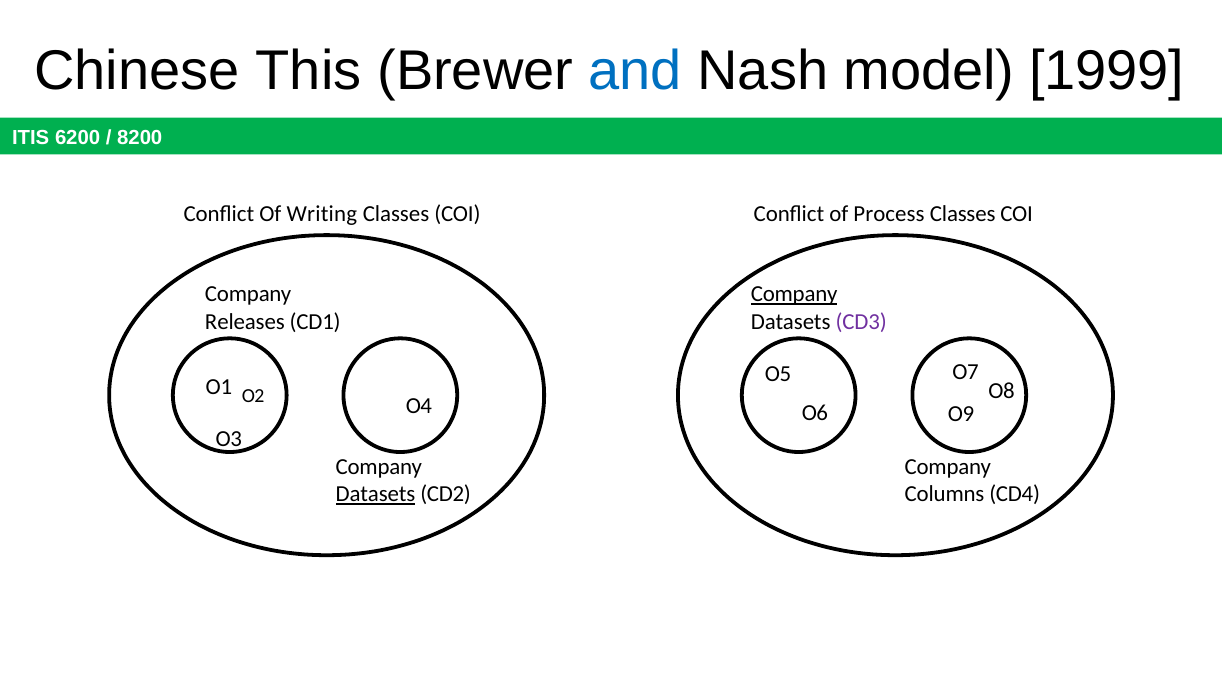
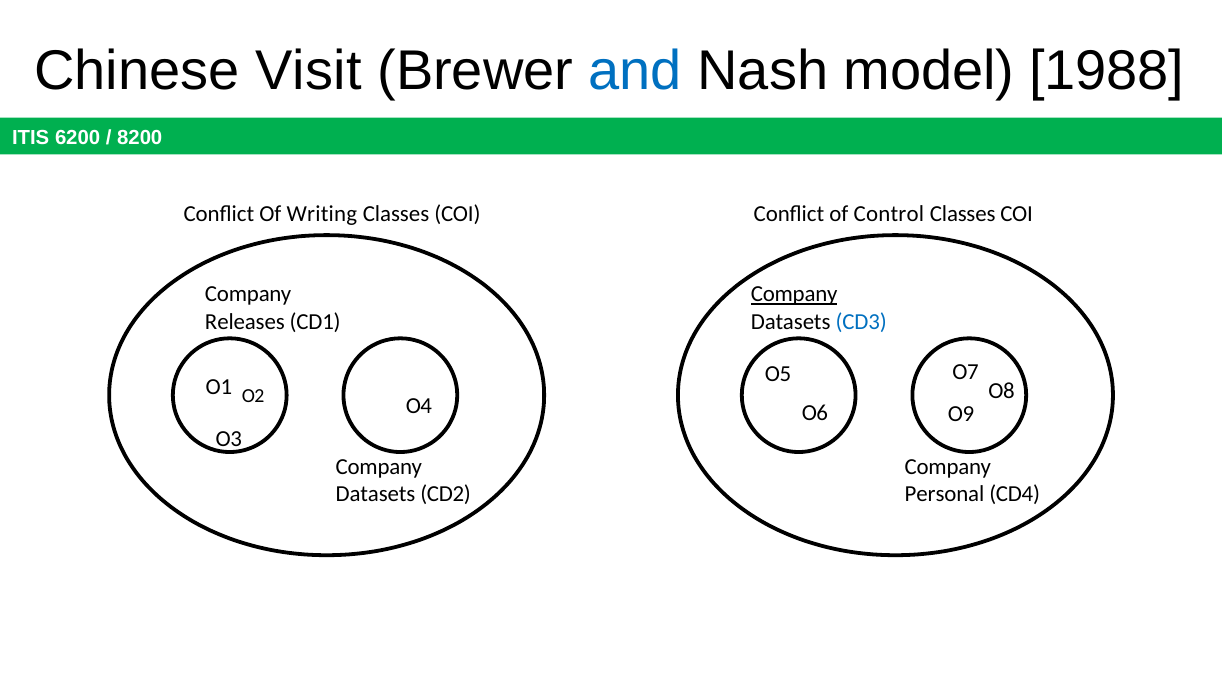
This: This -> Visit
1999: 1999 -> 1988
Process: Process -> Control
CD3 colour: purple -> blue
Datasets at (375, 494) underline: present -> none
Columns: Columns -> Personal
